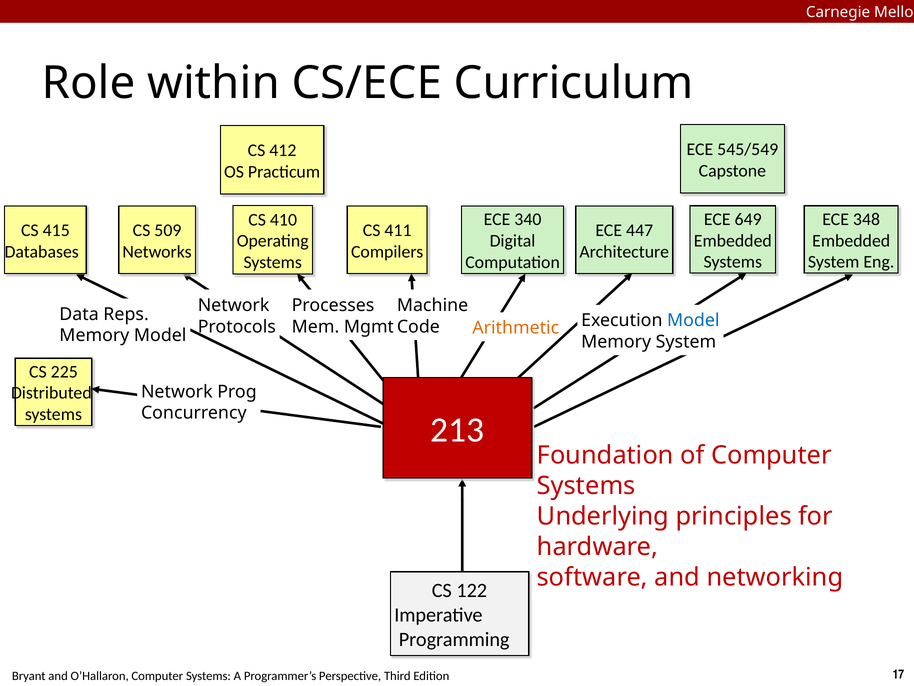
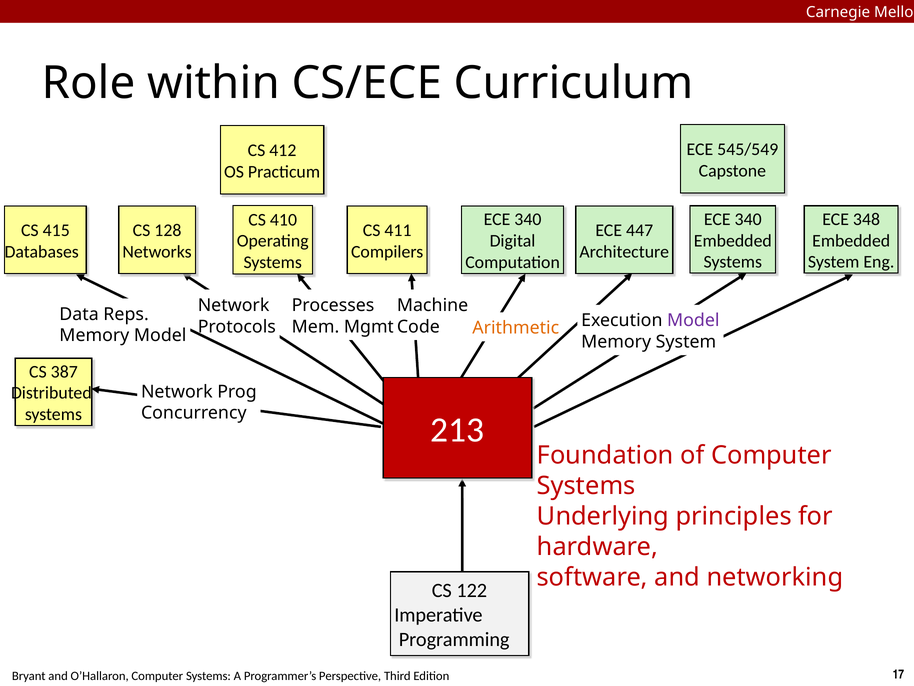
649 at (748, 219): 649 -> 340
509: 509 -> 128
Model at (693, 320) colour: blue -> purple
225: 225 -> 387
